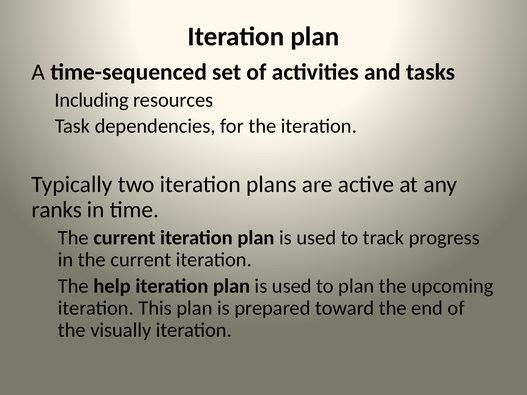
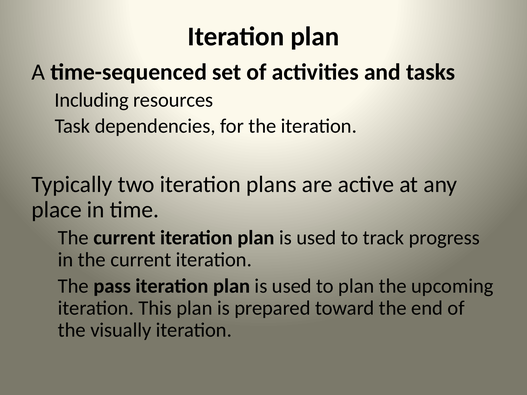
ranks: ranks -> place
help: help -> pass
